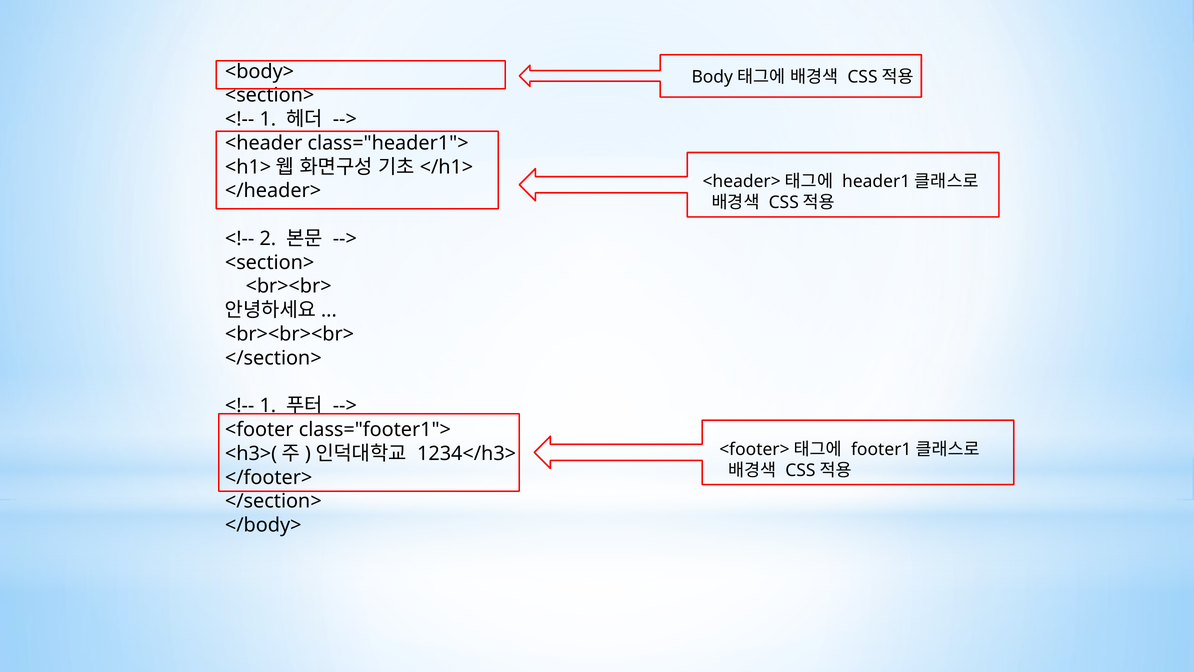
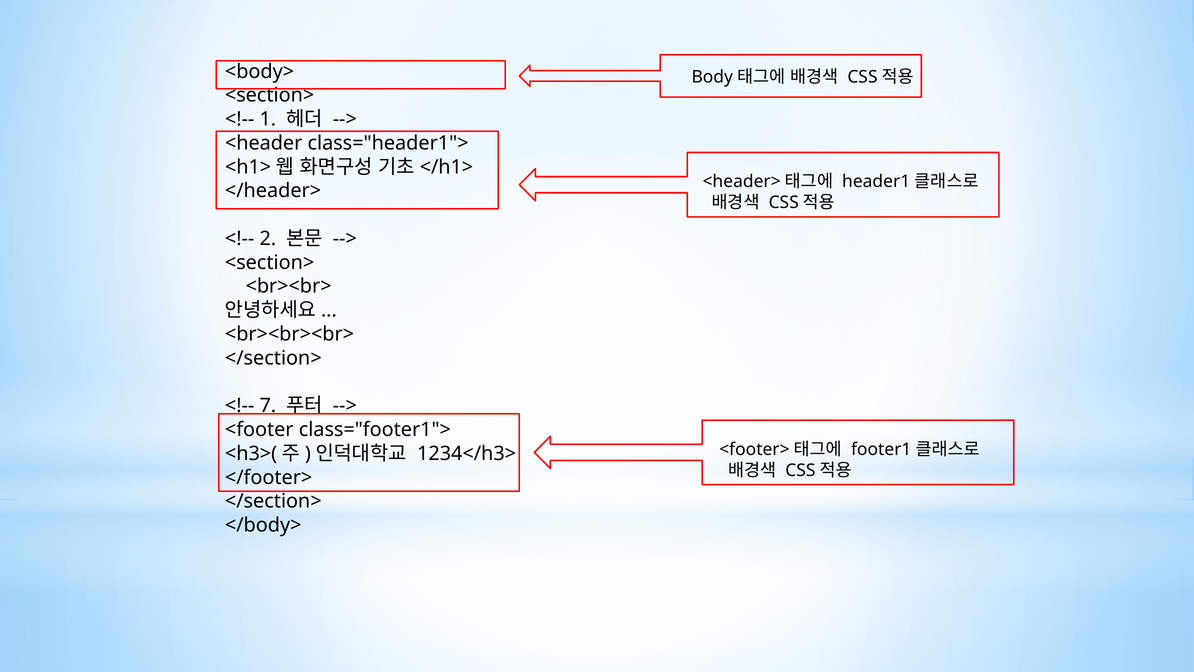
1 at (268, 406): 1 -> 7
